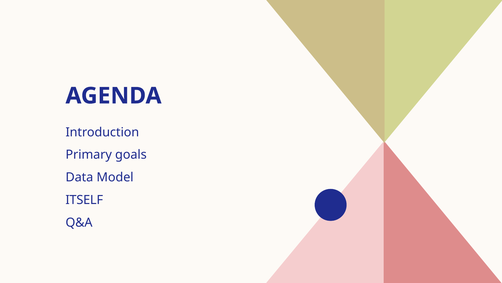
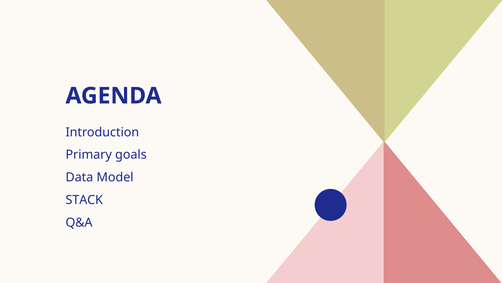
ITSELF: ITSELF -> STACK
